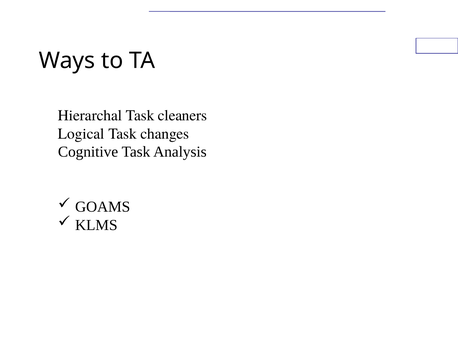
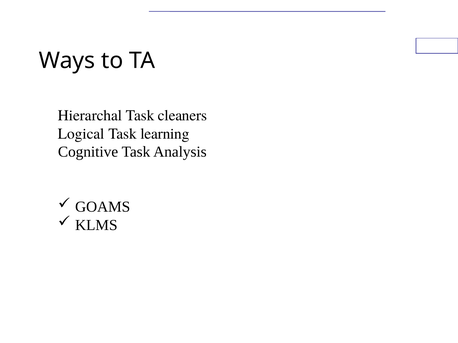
changes: changes -> learning
